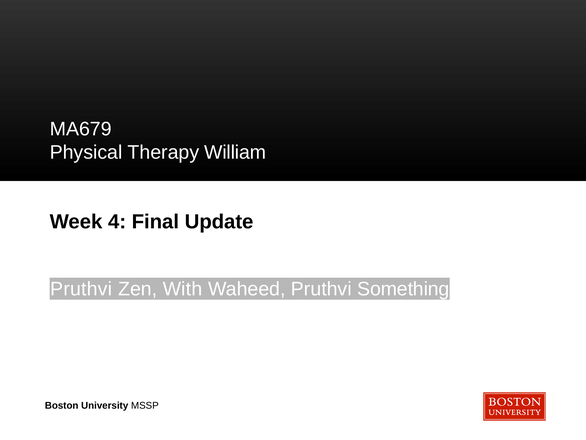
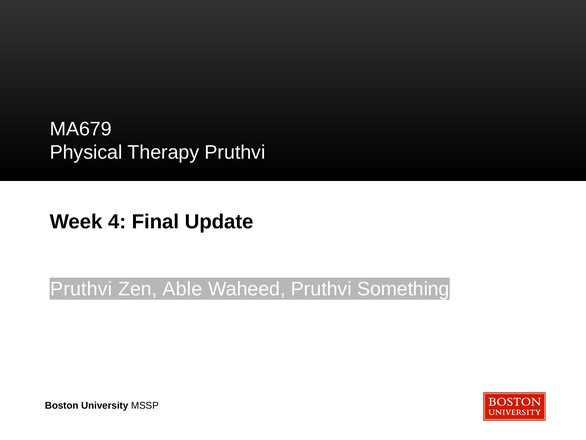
Therapy William: William -> Pruthvi
With: With -> Able
